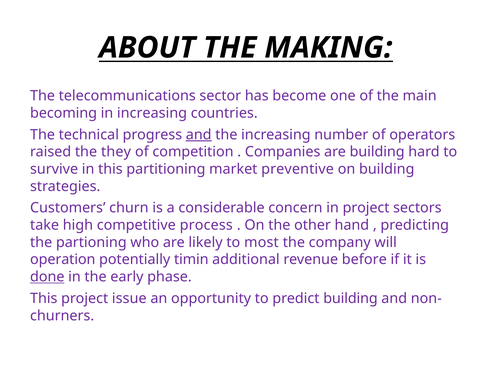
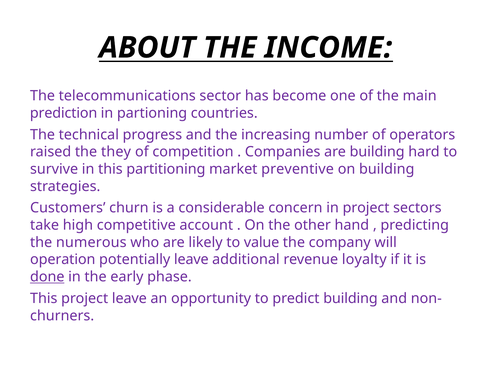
MAKING: MAKING -> INCOME
becoming: becoming -> prediction
in increasing: increasing -> partioning
and at (199, 135) underline: present -> none
process: process -> account
partioning: partioning -> numerous
most: most -> value
potentially timin: timin -> leave
before: before -> loyalty
project issue: issue -> leave
